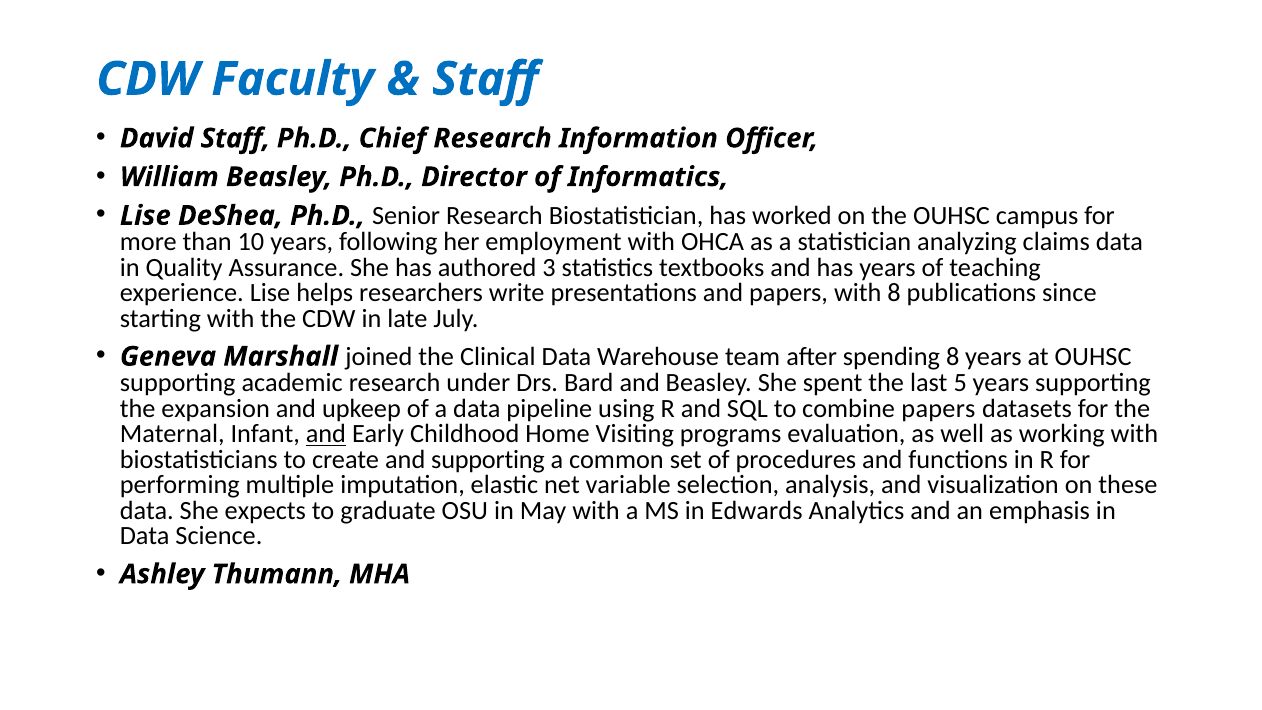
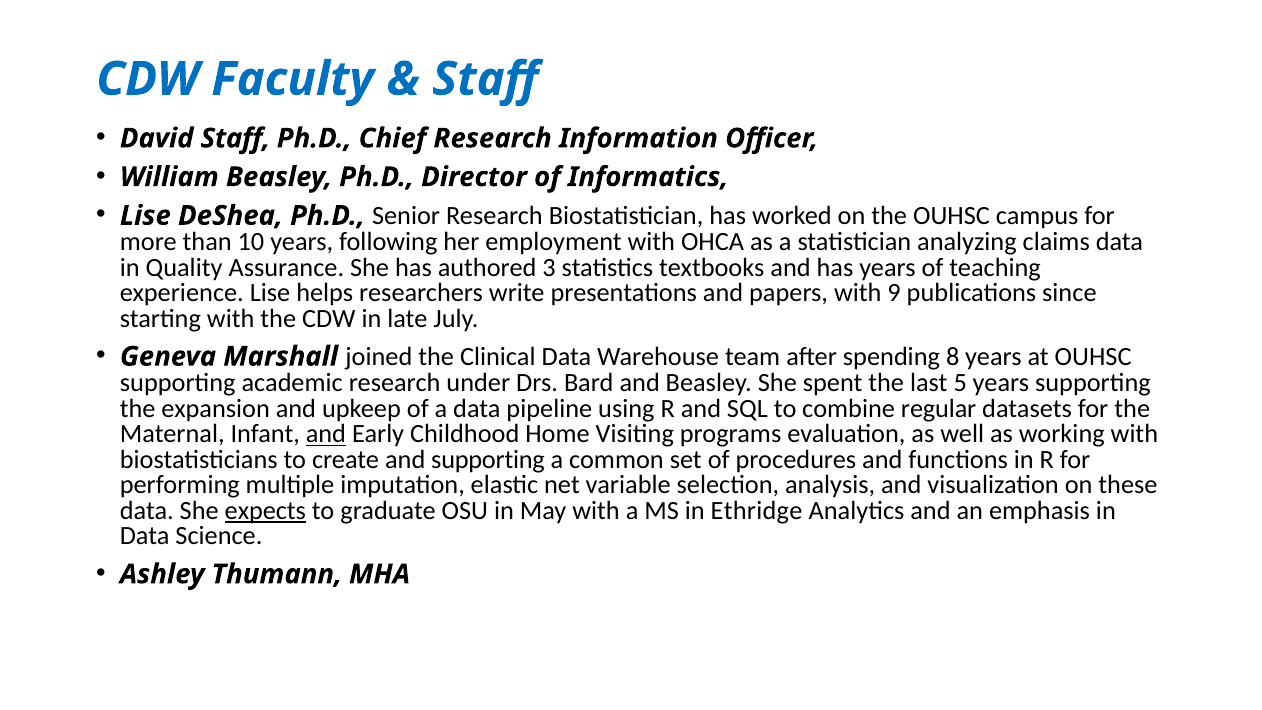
with 8: 8 -> 9
combine papers: papers -> regular
expects underline: none -> present
Edwards: Edwards -> Ethridge
